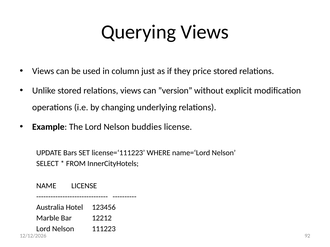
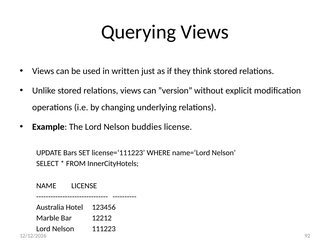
column: column -> written
price: price -> think
